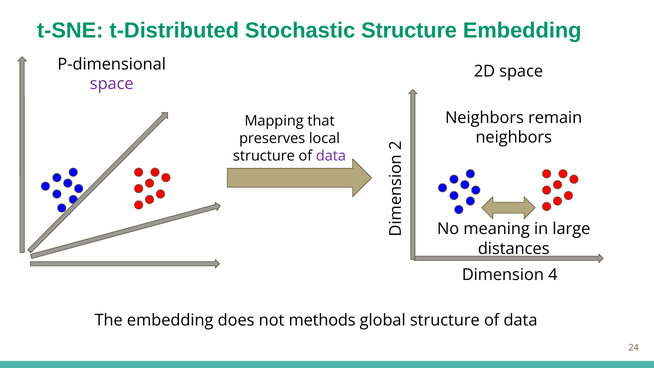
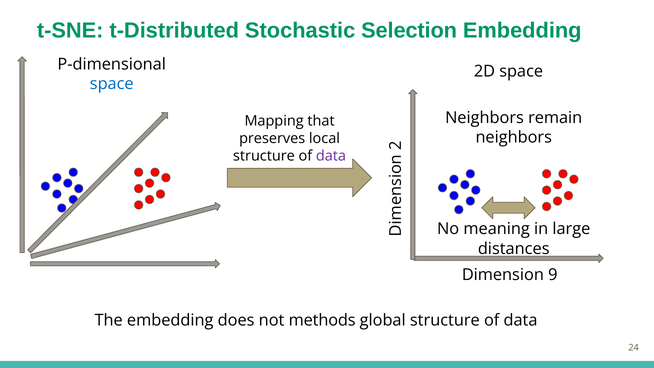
Stochastic Structure: Structure -> Selection
space at (112, 84) colour: purple -> blue
4: 4 -> 9
